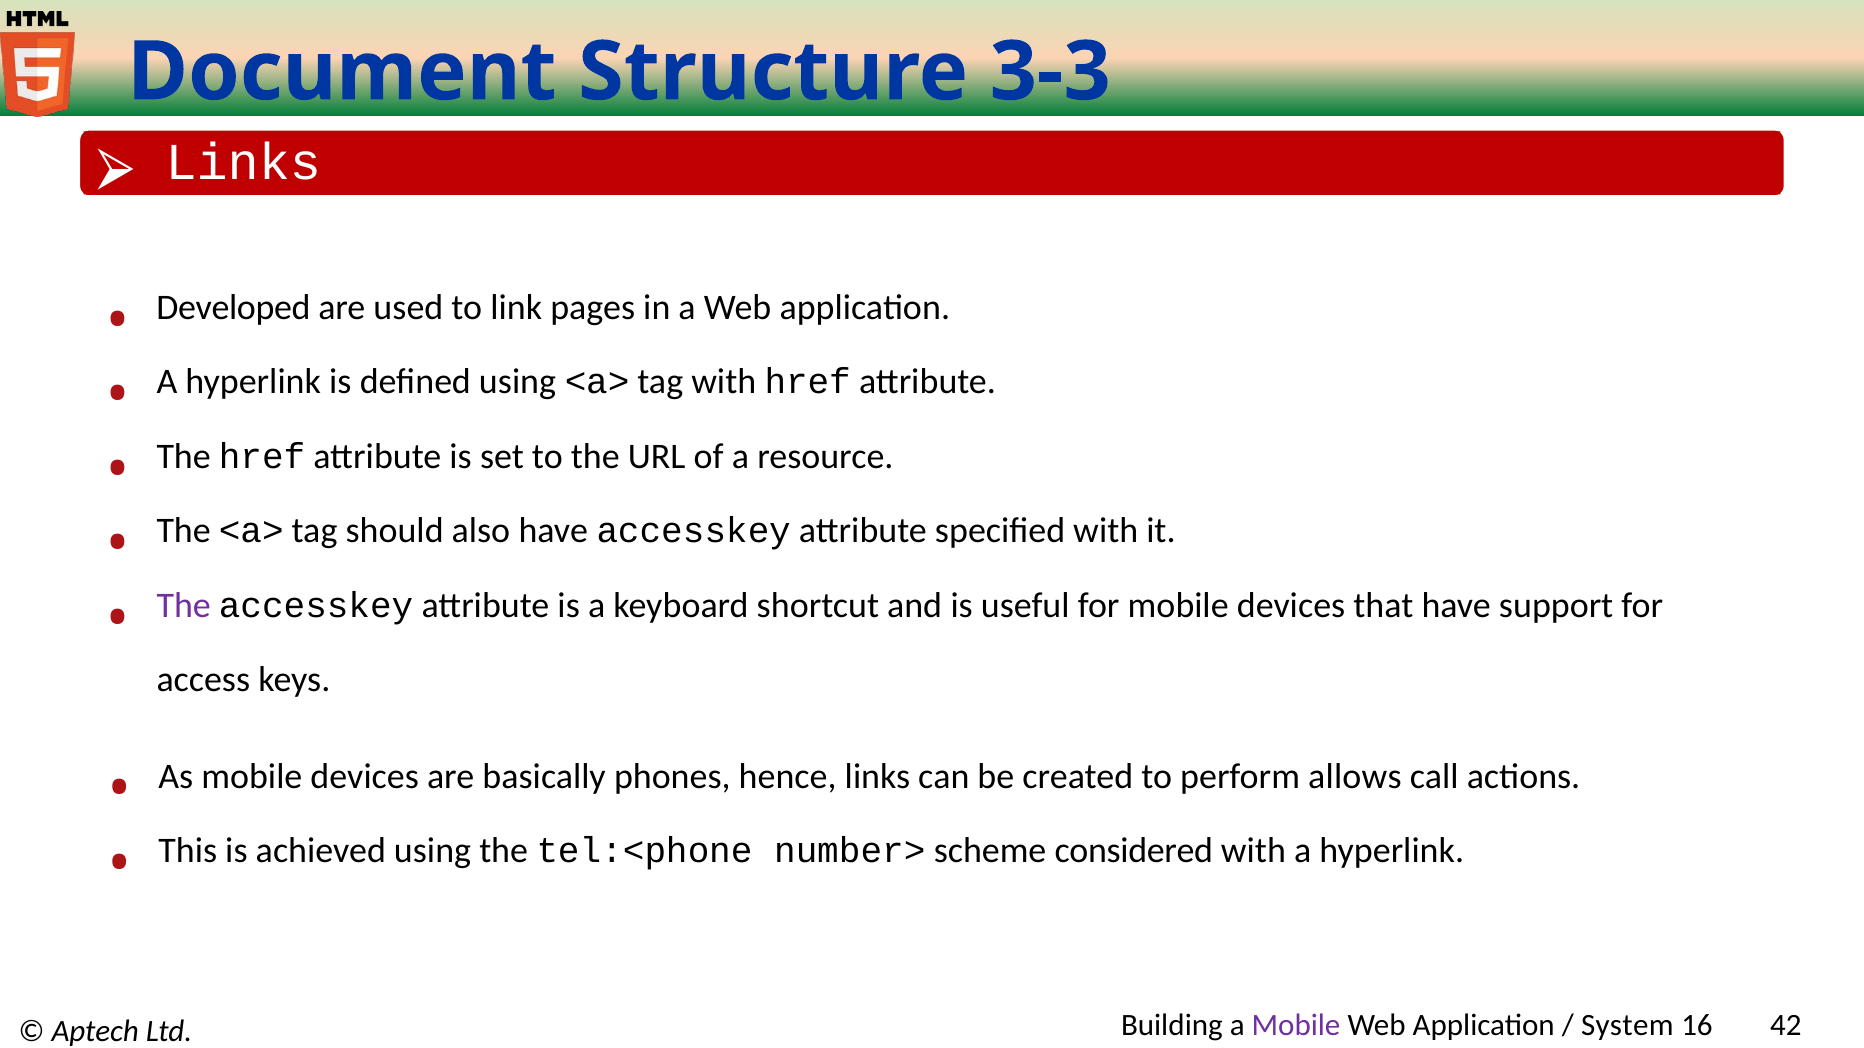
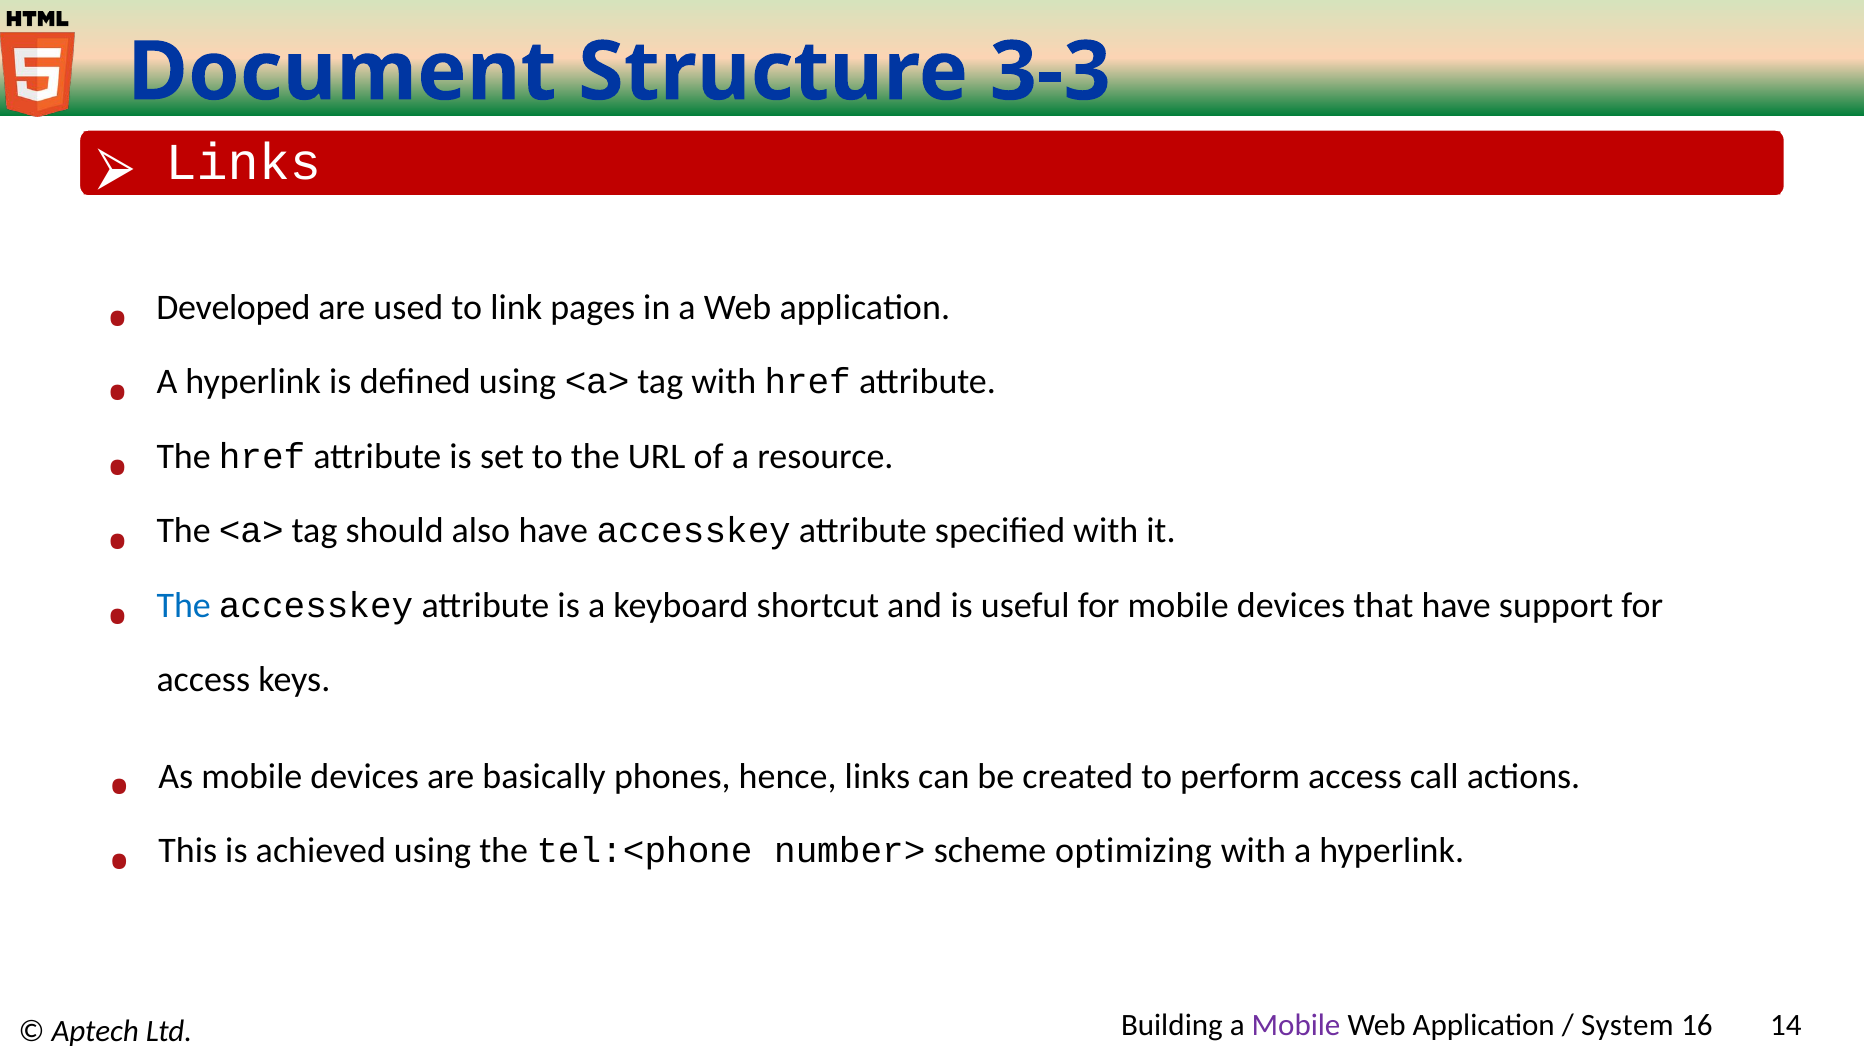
The at (184, 606) colour: purple -> blue
perform allows: allows -> access
considered: considered -> optimizing
42: 42 -> 14
